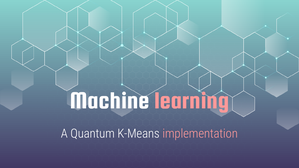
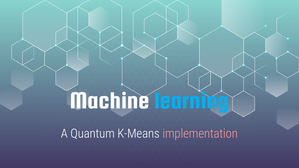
learning colour: pink -> light blue
